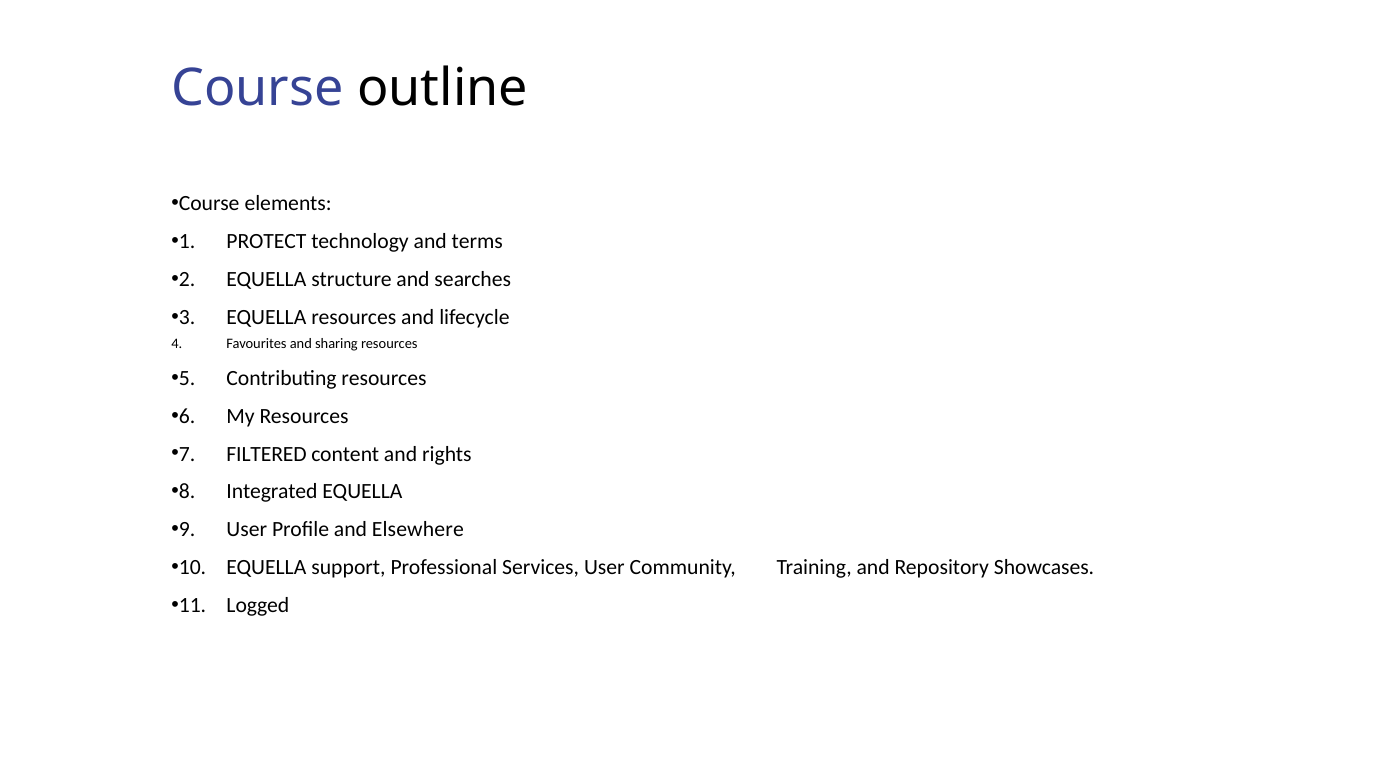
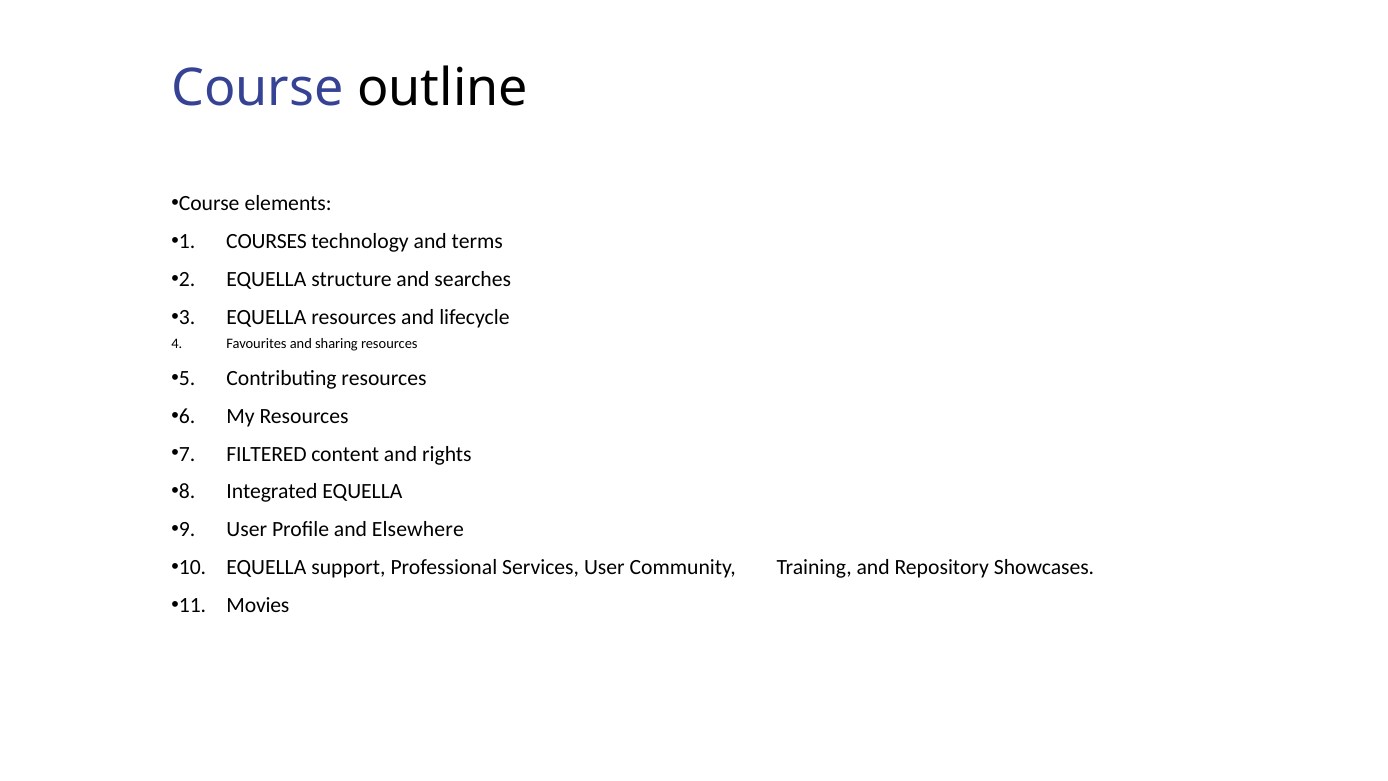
PROTECT: PROTECT -> COURSES
Logged: Logged -> Movies
